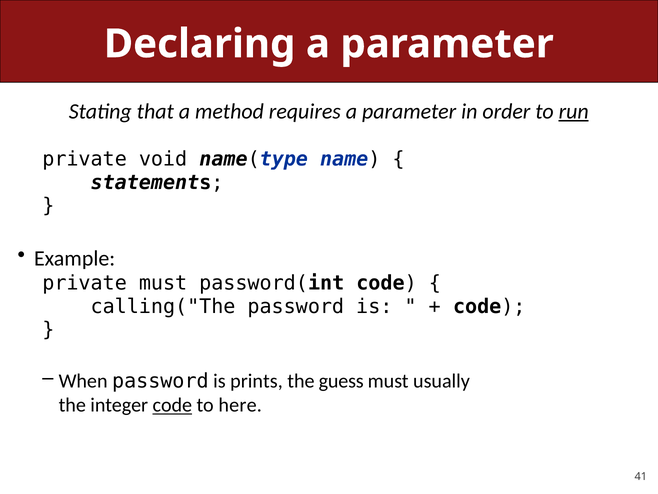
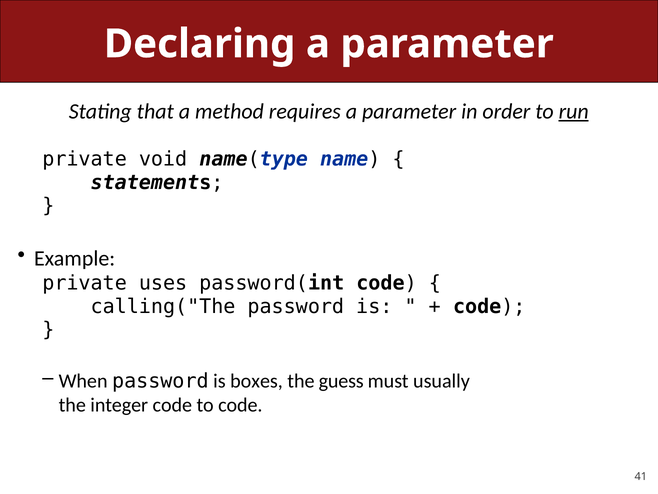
private must: must -> uses
prints: prints -> boxes
code at (172, 405) underline: present -> none
to here: here -> code
